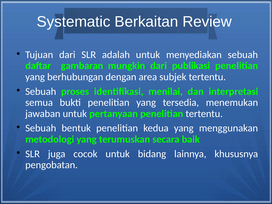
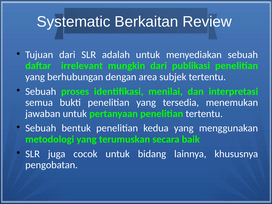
gambaran: gambaran -> irrelevant
